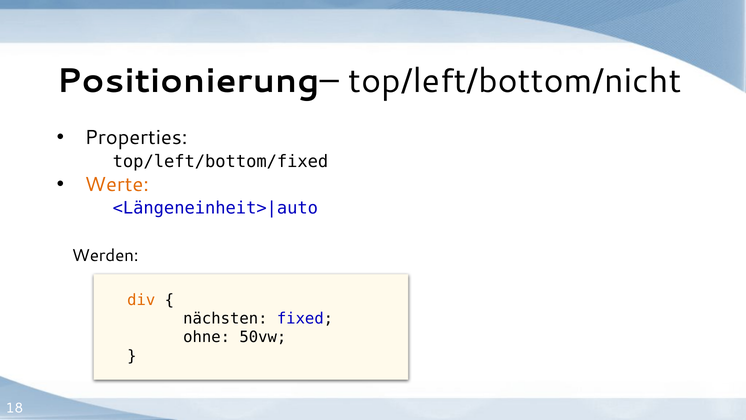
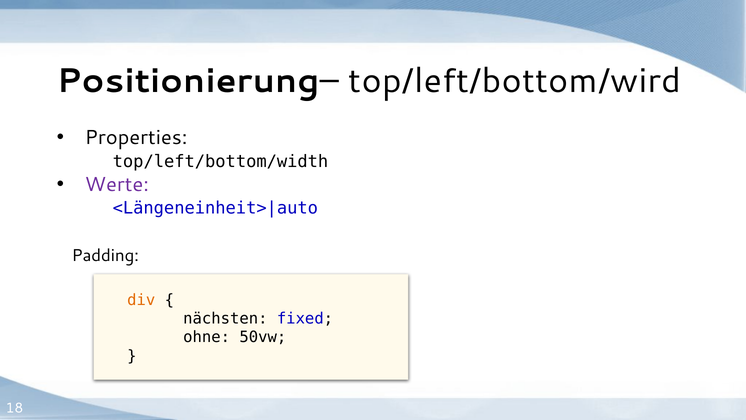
top/left/bottom/nicht: top/left/bottom/nicht -> top/left/bottom/wird
top/left/bottom/fixed: top/left/bottom/fixed -> top/left/bottom/width
Werte colour: orange -> purple
Werden: Werden -> Padding
